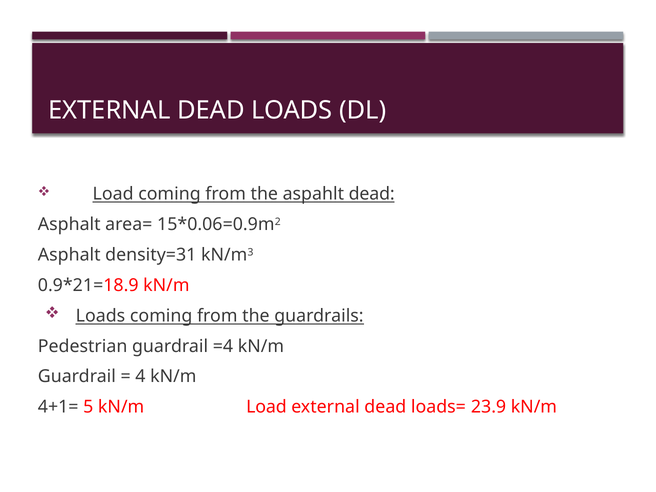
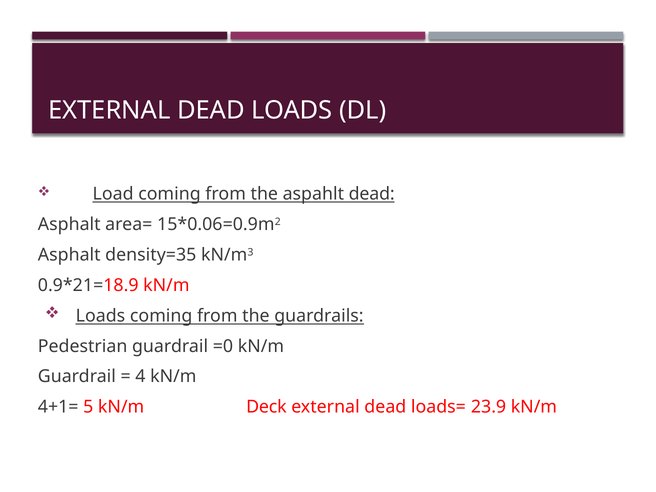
density=31: density=31 -> density=35
=4: =4 -> =0
kN/m Load: Load -> Deck
